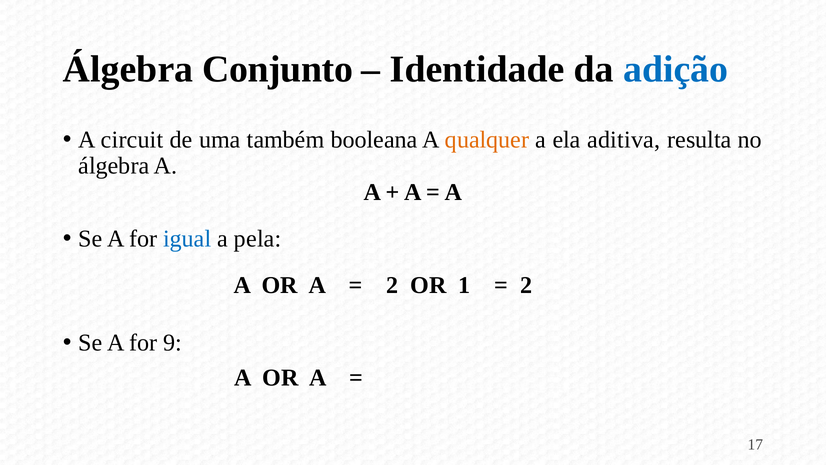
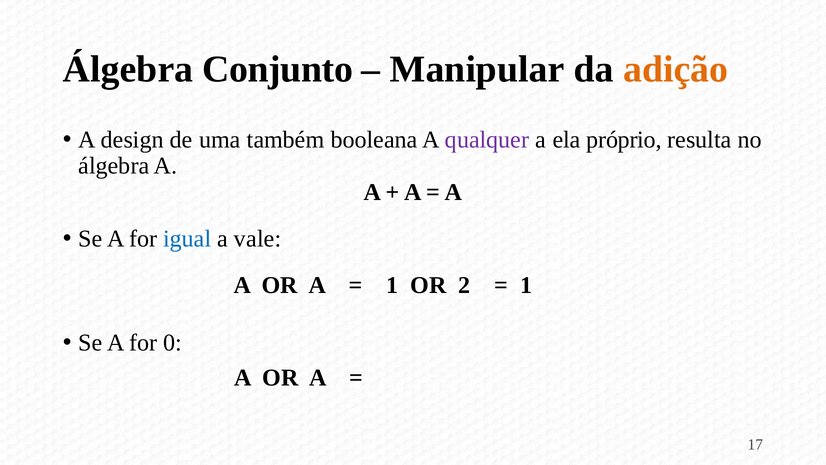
Identidade: Identidade -> Manipular
adição colour: blue -> orange
circuit: circuit -> design
qualquer colour: orange -> purple
aditiva: aditiva -> próprio
pela: pela -> vale
2 at (392, 285): 2 -> 1
1: 1 -> 2
2 at (526, 285): 2 -> 1
9: 9 -> 0
